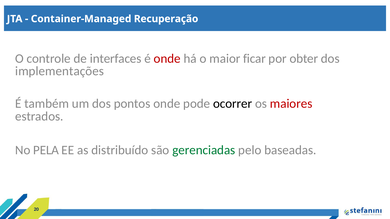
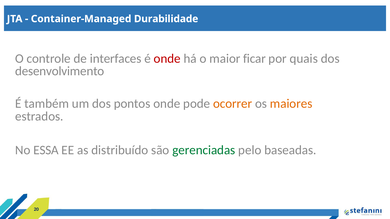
Recuperação: Recuperação -> Durabilidade
obter: obter -> quais
implementações: implementações -> desenvolvimento
ocorrer colour: black -> orange
maiores colour: red -> orange
PELA: PELA -> ESSA
